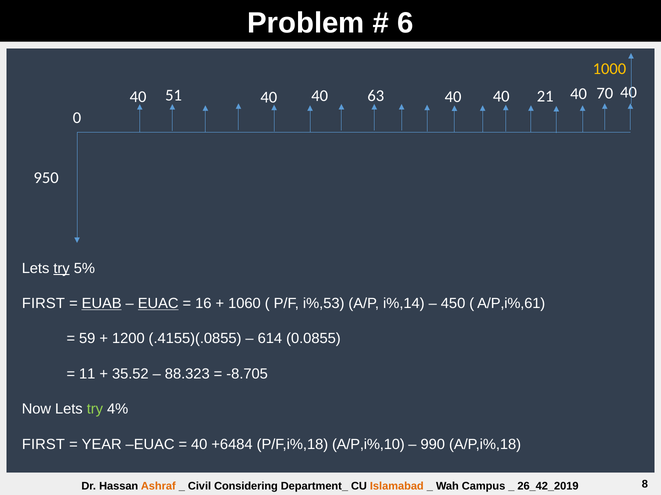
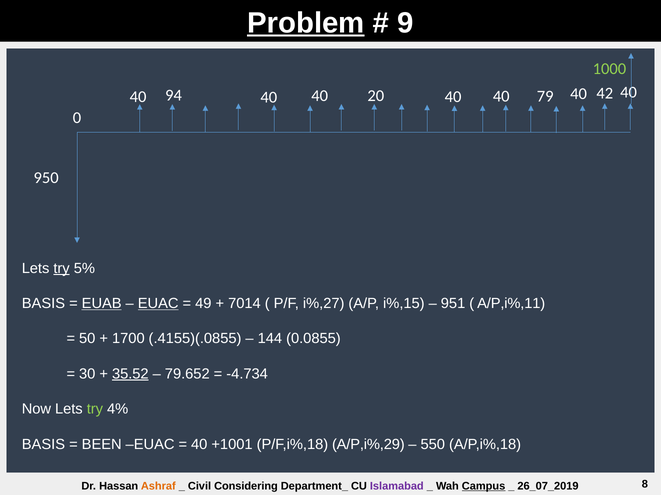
Problem underline: none -> present
6: 6 -> 9
1000 colour: yellow -> light green
51: 51 -> 94
63: 63 -> 20
21: 21 -> 79
70: 70 -> 42
FIRST at (43, 304): FIRST -> BASIS
16: 16 -> 49
1060: 1060 -> 7014
i%,53: i%,53 -> i%,27
i%,14: i%,14 -> i%,15
450: 450 -> 951
A/P,i%,61: A/P,i%,61 -> A/P,i%,11
59: 59 -> 50
1200: 1200 -> 1700
614: 614 -> 144
11: 11 -> 30
35.52 underline: none -> present
88.323: 88.323 -> 79.652
-8.705: -8.705 -> -4.734
FIRST at (43, 445): FIRST -> BASIS
YEAR: YEAR -> BEEN
+6484: +6484 -> +1001
A/P,i%,10: A/P,i%,10 -> A/P,i%,29
990: 990 -> 550
Islamabad colour: orange -> purple
Campus underline: none -> present
26_42_2019: 26_42_2019 -> 26_07_2019
